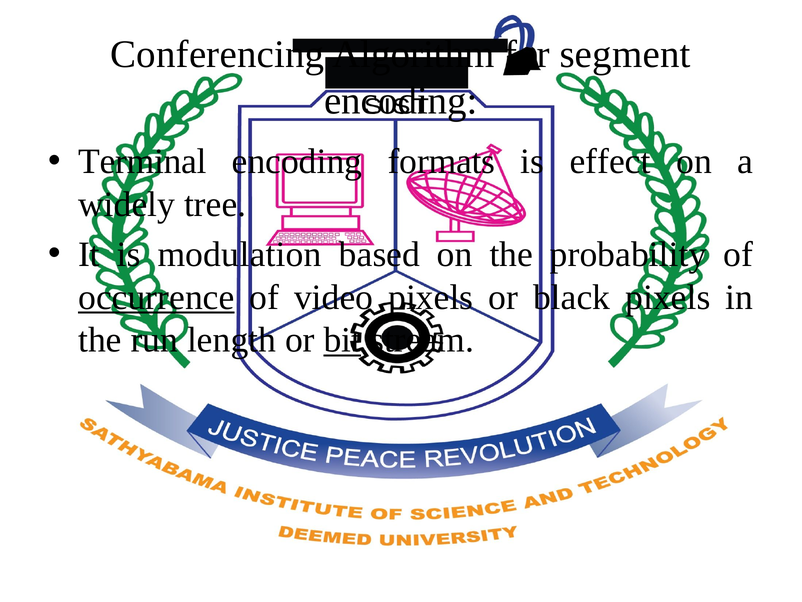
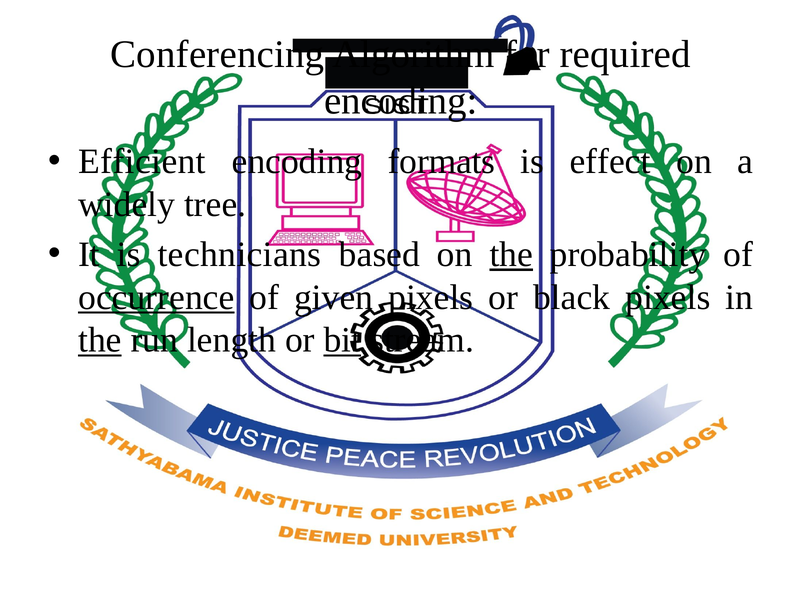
segment: segment -> required
Terminal: Terminal -> Efficient
modulation: modulation -> technicians
the at (511, 254) underline: none -> present
video: video -> given
the at (100, 340) underline: none -> present
